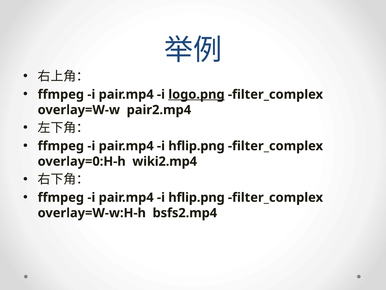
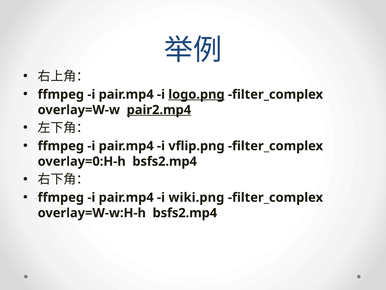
pair2.mp4 underline: none -> present
hflip.png at (197, 146): hflip.png -> vflip.png
overlay=0:H-h wiki2.mp4: wiki2.mp4 -> bsfs2.mp4
hflip.png at (197, 197): hflip.png -> wiki.png
